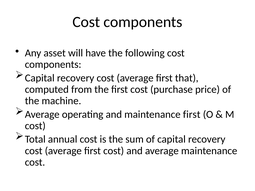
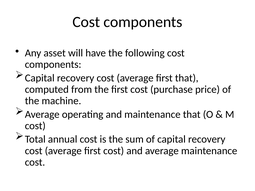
maintenance first: first -> that
